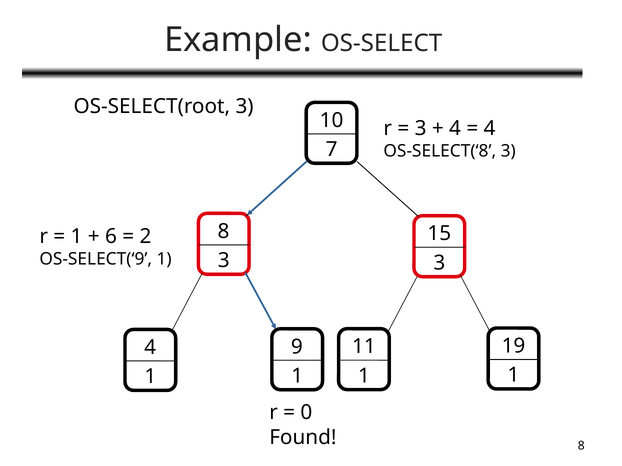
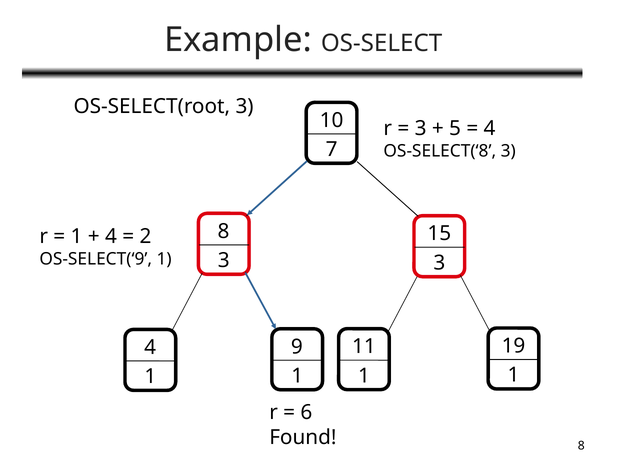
4 at (455, 129): 4 -> 5
6 at (111, 237): 6 -> 4
0: 0 -> 6
